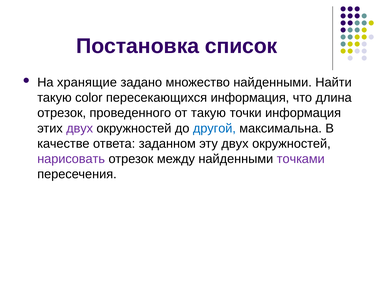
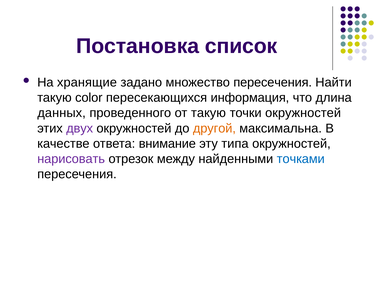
множество найденными: найденными -> пересечения
отрезок at (62, 113): отрезок -> данных
точки информация: информация -> окружностей
другой colour: blue -> orange
заданном: заданном -> внимание
эту двух: двух -> типа
точками colour: purple -> blue
